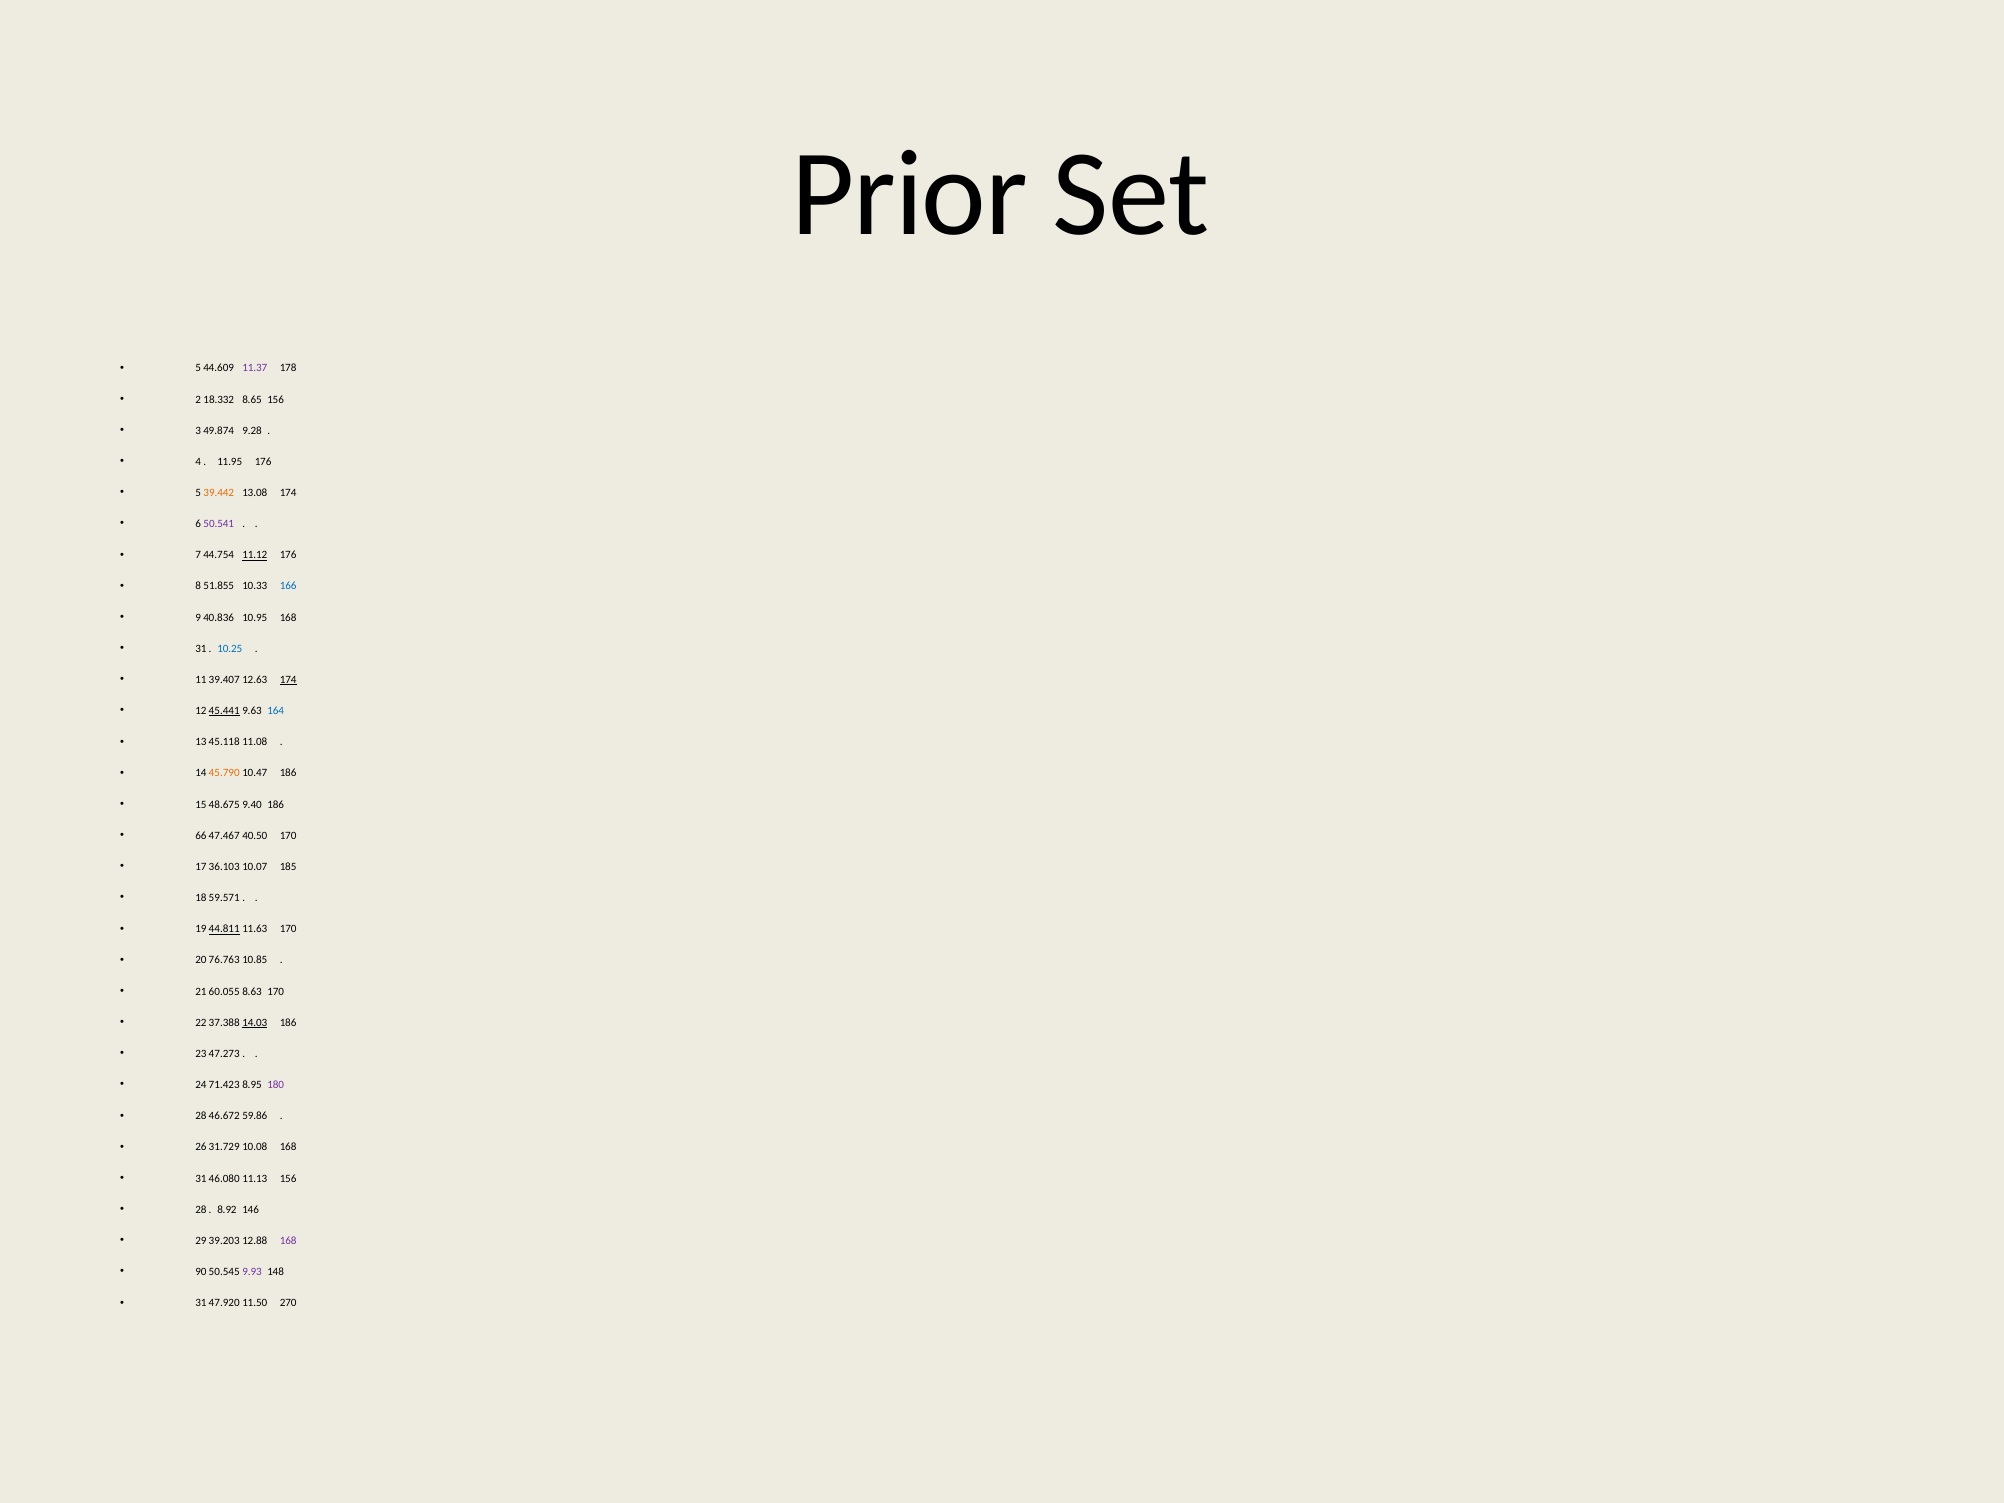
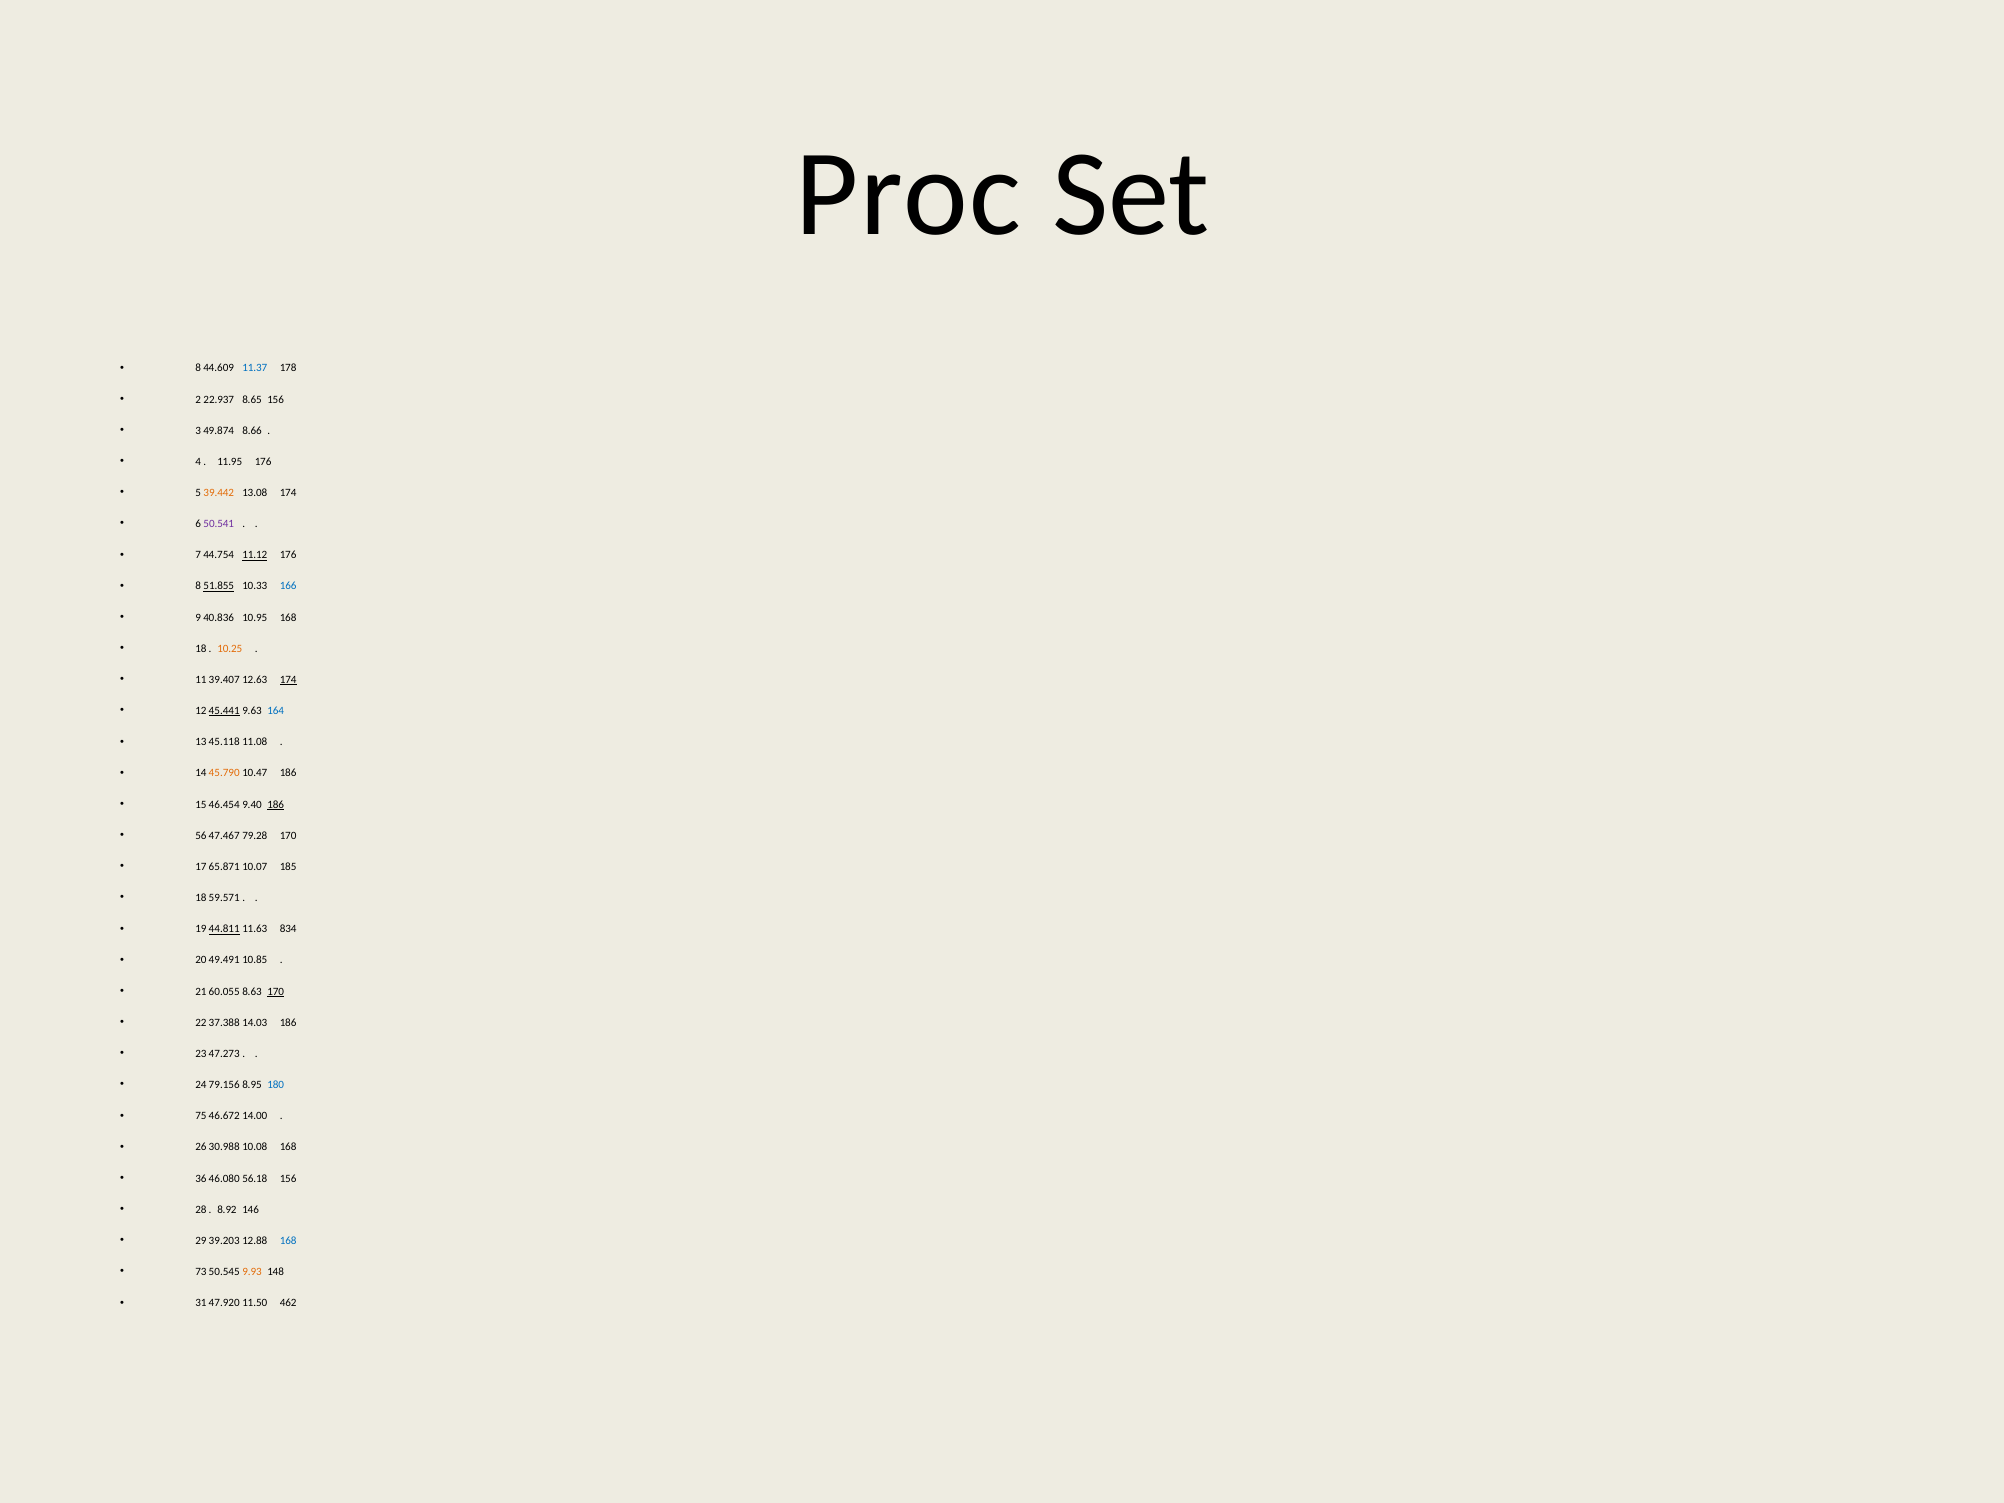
Prior: Prior -> Proc
5 at (198, 368): 5 -> 8
11.37 colour: purple -> blue
18.332: 18.332 -> 22.937
9.28: 9.28 -> 8.66
51.855 underline: none -> present
31 at (201, 649): 31 -> 18
10.25 colour: blue -> orange
48.675: 48.675 -> 46.454
186 at (276, 804) underline: none -> present
66: 66 -> 56
40.50: 40.50 -> 79.28
36.103: 36.103 -> 65.871
11.63 170: 170 -> 834
76.763: 76.763 -> 49.491
170 at (276, 991) underline: none -> present
14.03 underline: present -> none
71.423: 71.423 -> 79.156
180 colour: purple -> blue
28 at (201, 1116): 28 -> 75
59.86: 59.86 -> 14.00
31.729: 31.729 -> 30.988
31 at (201, 1178): 31 -> 36
11.13: 11.13 -> 56.18
168 at (288, 1241) colour: purple -> blue
90: 90 -> 73
9.93 colour: purple -> orange
270: 270 -> 462
